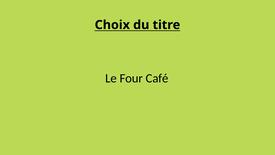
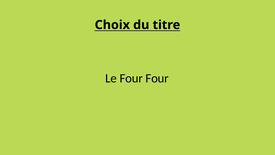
Four Café: Café -> Four
